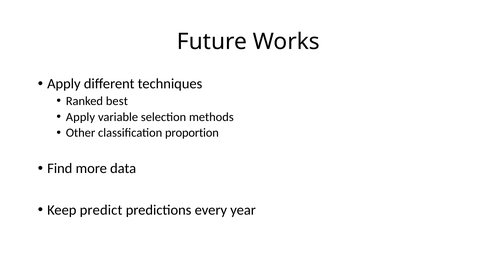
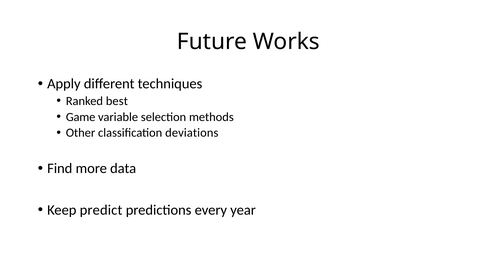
Apply at (80, 117): Apply -> Game
proportion: proportion -> deviations
